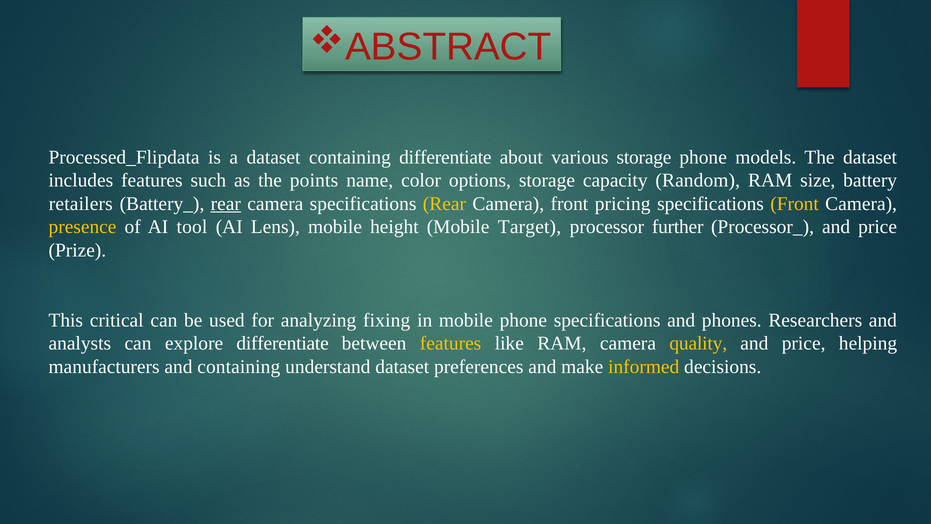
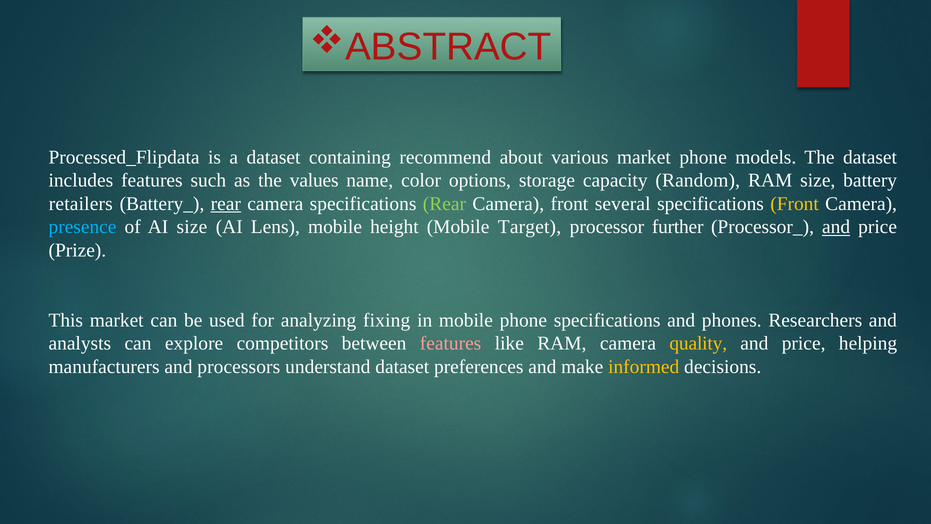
containing differentiate: differentiate -> recommend
various storage: storage -> market
points: points -> values
Rear at (444, 204) colour: yellow -> light green
pricing: pricing -> several
presence colour: yellow -> light blue
AI tool: tool -> size
and at (836, 227) underline: none -> present
This critical: critical -> market
explore differentiate: differentiate -> competitors
features at (451, 343) colour: yellow -> pink
and containing: containing -> processors
